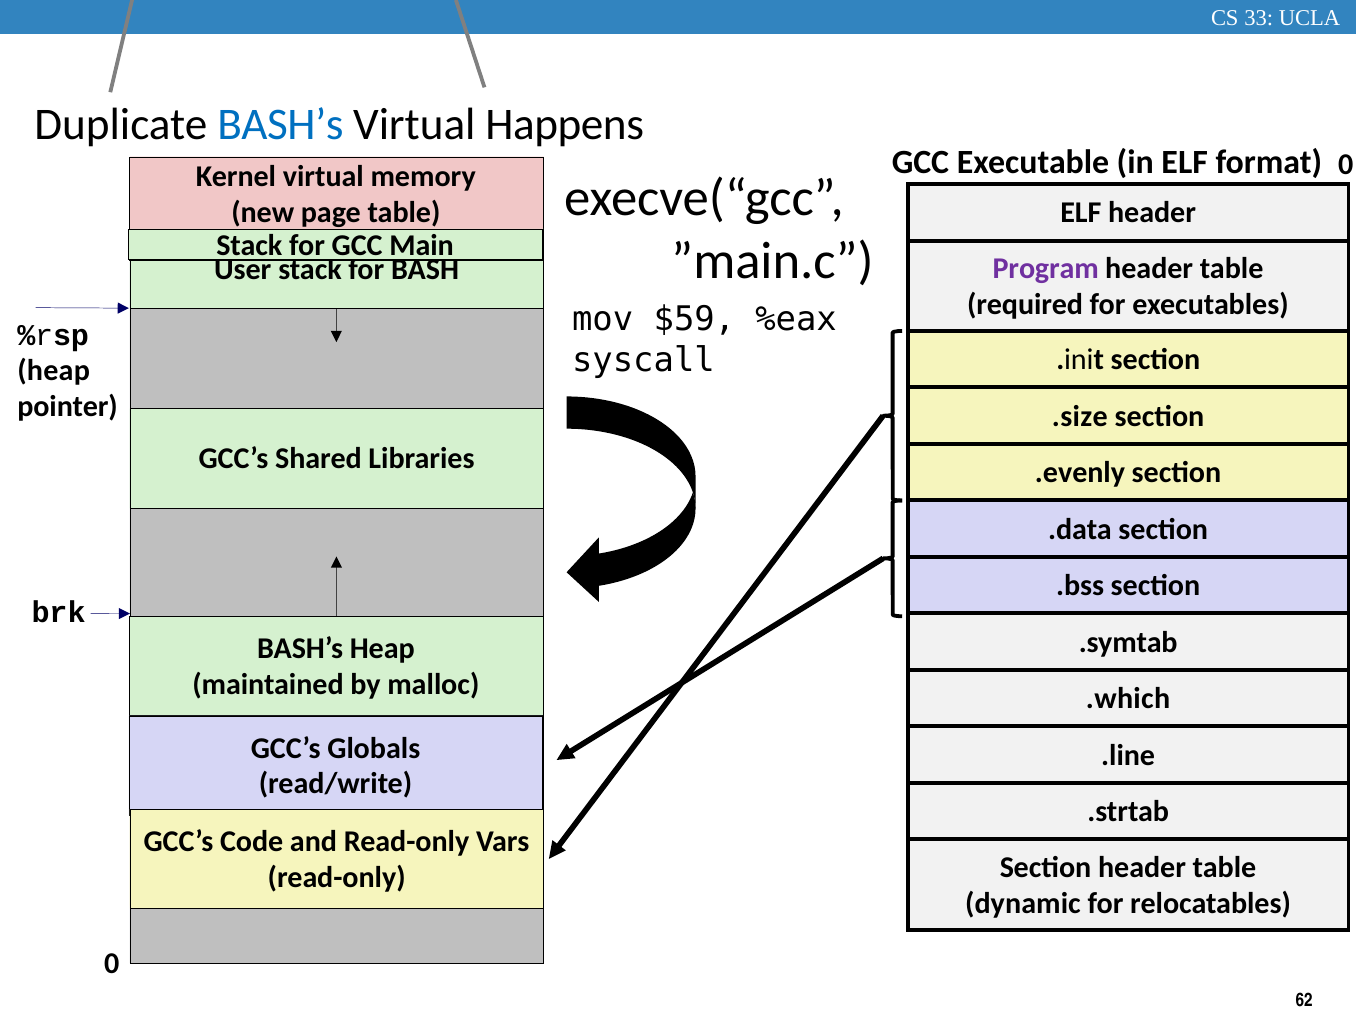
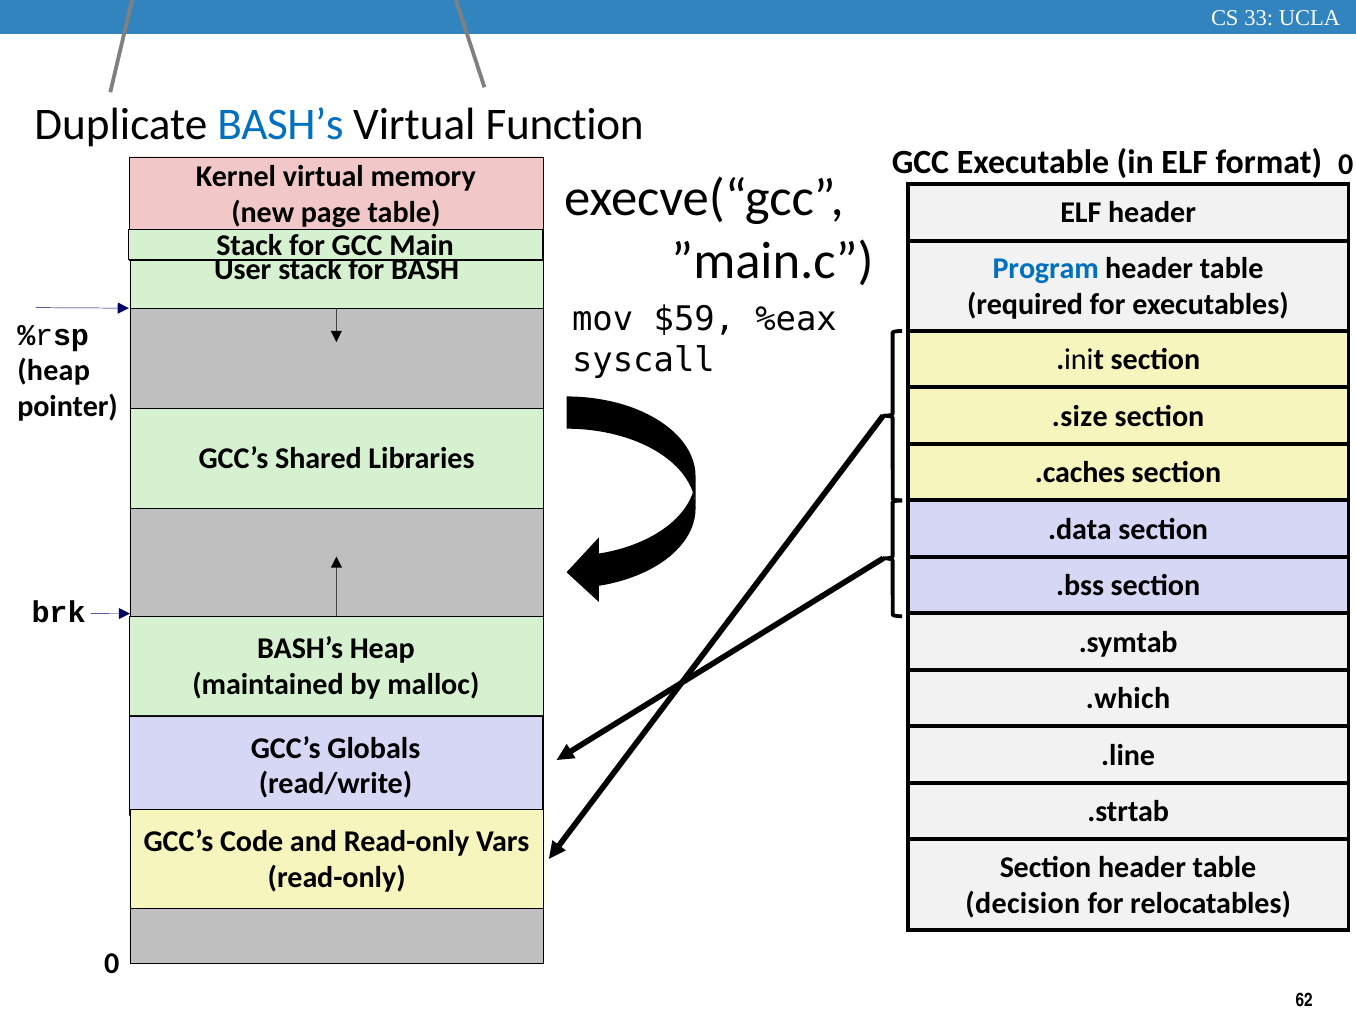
Happens: Happens -> Function
Program colour: purple -> blue
.evenly: .evenly -> .caches
dynamic: dynamic -> decision
